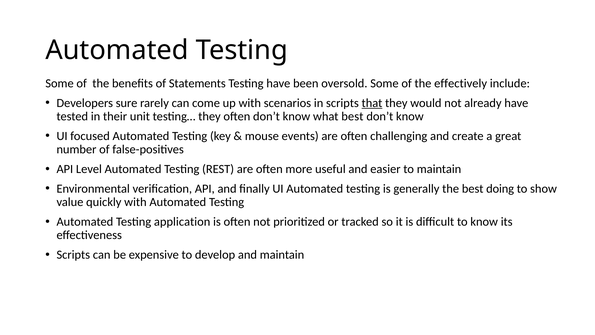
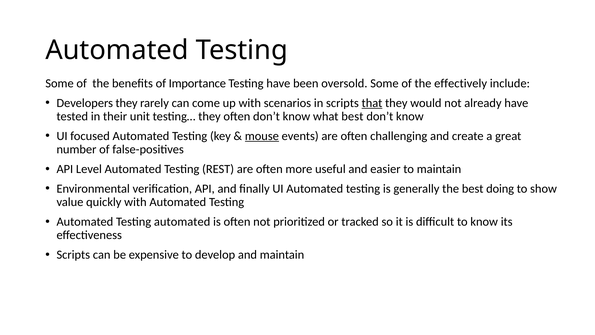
Statements: Statements -> Importance
Developers sure: sure -> they
mouse underline: none -> present
Testing application: application -> automated
